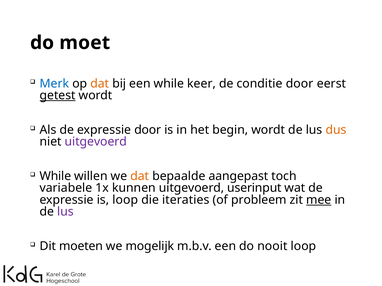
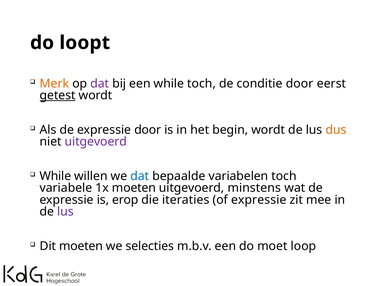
moet: moet -> loopt
Merk colour: blue -> orange
dat at (100, 84) colour: orange -> purple
while keer: keer -> toch
dat at (140, 176) colour: orange -> blue
aangepast: aangepast -> variabelen
1x kunnen: kunnen -> moeten
userinput: userinput -> minstens
is loop: loop -> erop
of probleem: probleem -> expressie
mee underline: present -> none
mogelijk: mogelijk -> selecties
nooit: nooit -> moet
